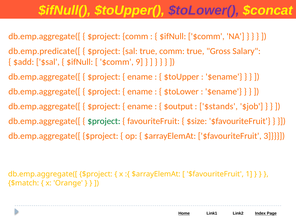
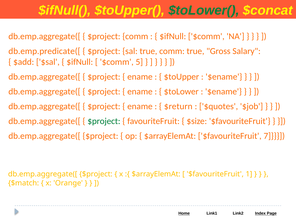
$toLower( colour: purple -> green
9: 9 -> 5
$output: $output -> $return
$stands: $stands -> $quotes
3: 3 -> 7
